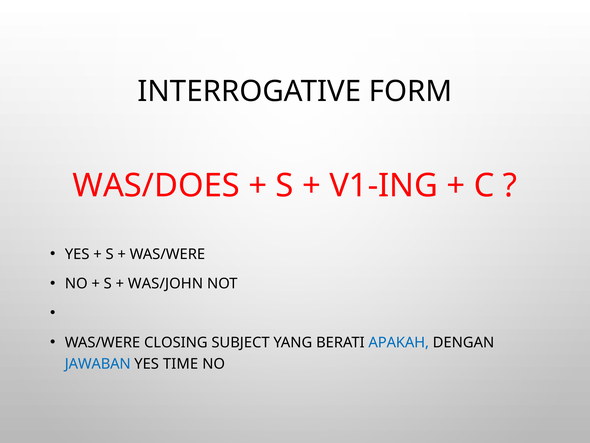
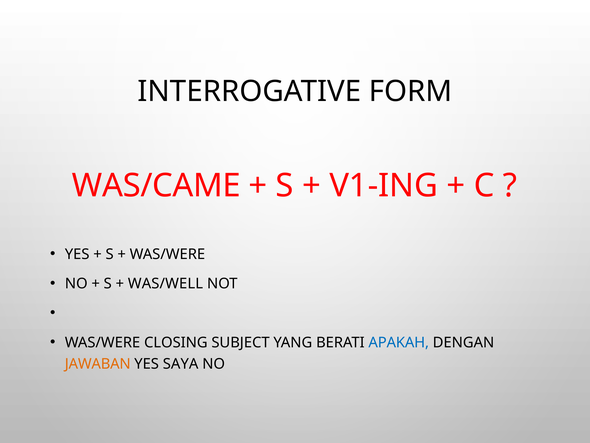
WAS/DOES: WAS/DOES -> WAS/CAME
WAS/JOHN: WAS/JOHN -> WAS/WELL
JAWABAN colour: blue -> orange
TIME: TIME -> SAYA
